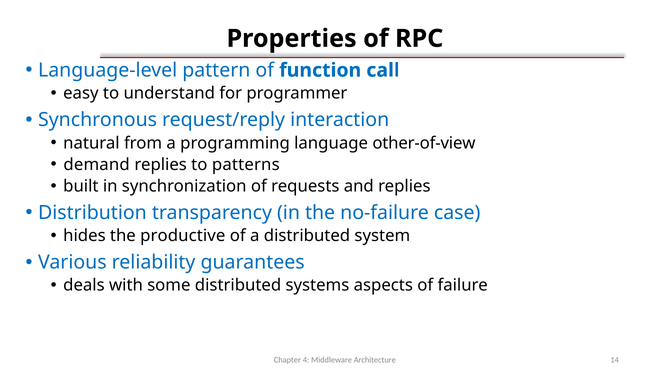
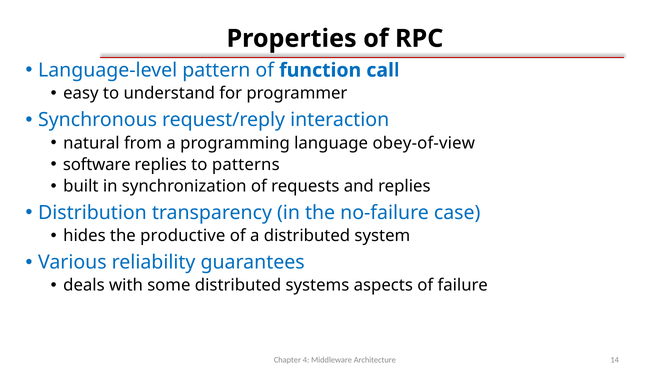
other-of-view: other-of-view -> obey-of-view
demand: demand -> software
